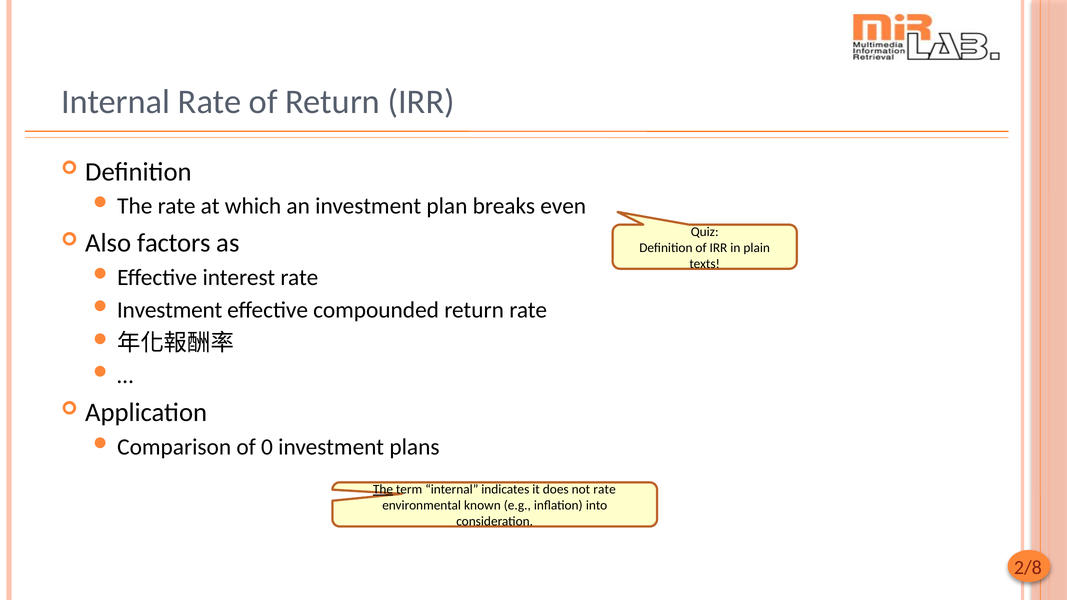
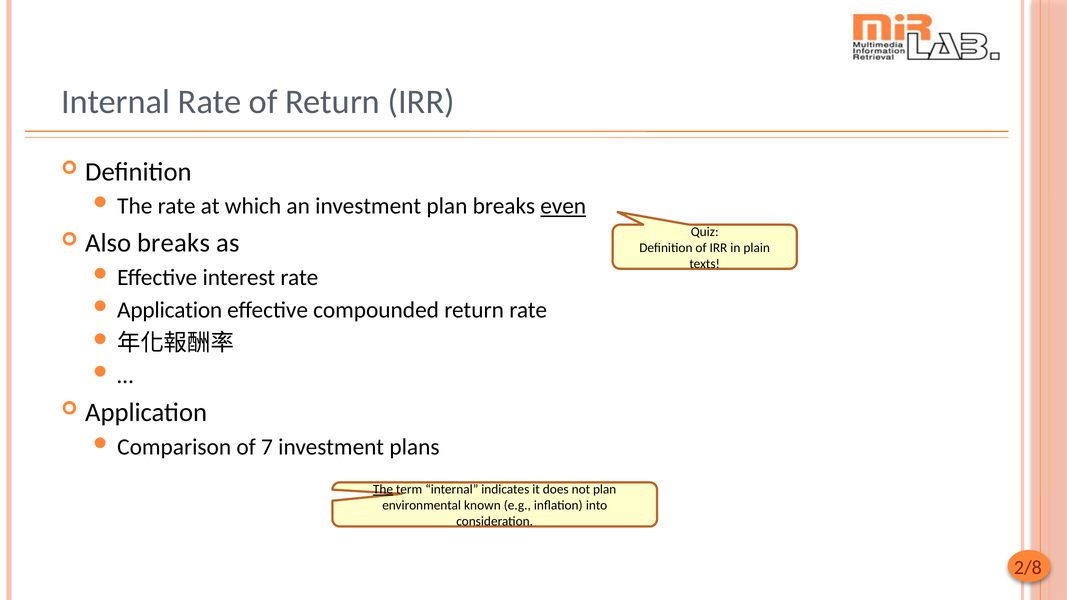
even underline: none -> present
Also factors: factors -> breaks
Investment at (170, 310): Investment -> Application
0: 0 -> 7
not rate: rate -> plan
